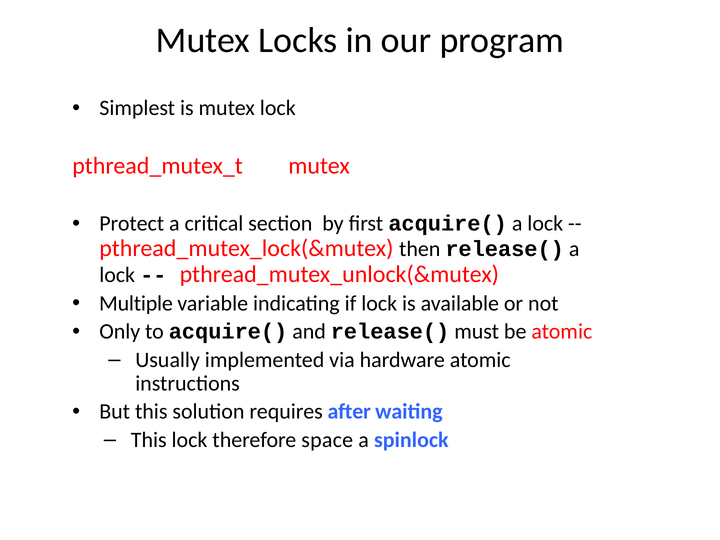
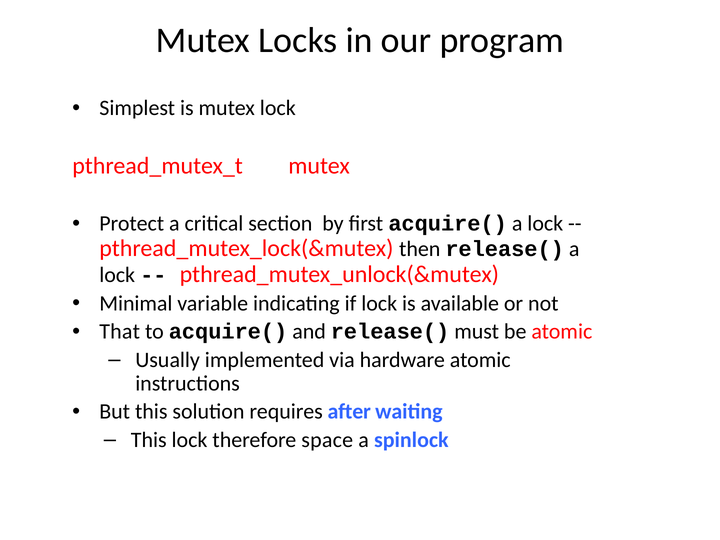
Multiple: Multiple -> Minimal
Only: Only -> That
